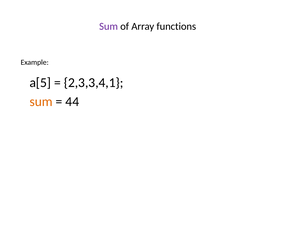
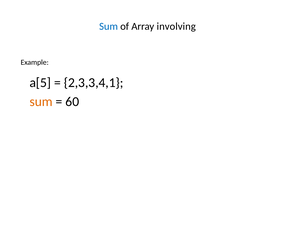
Sum at (109, 26) colour: purple -> blue
functions: functions -> involving
44: 44 -> 60
